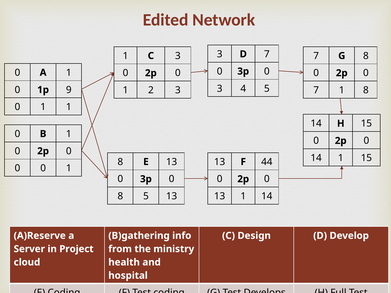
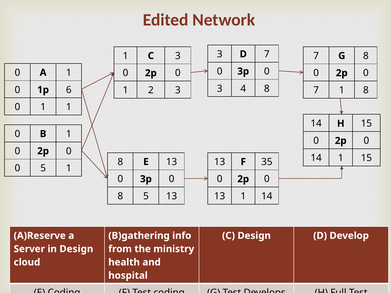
4 5: 5 -> 8
9: 9 -> 6
44: 44 -> 35
0 at (43, 168): 0 -> 5
in Project: Project -> Design
